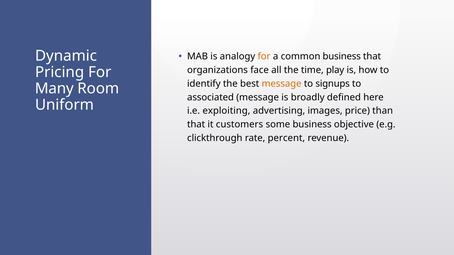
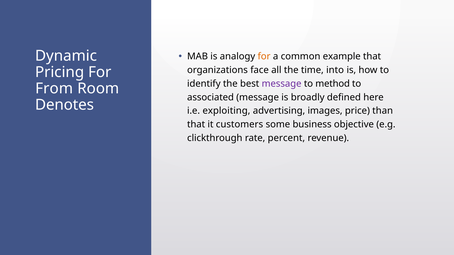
common business: business -> example
play: play -> into
message at (282, 84) colour: orange -> purple
signups: signups -> method
Many: Many -> From
Uniform: Uniform -> Denotes
